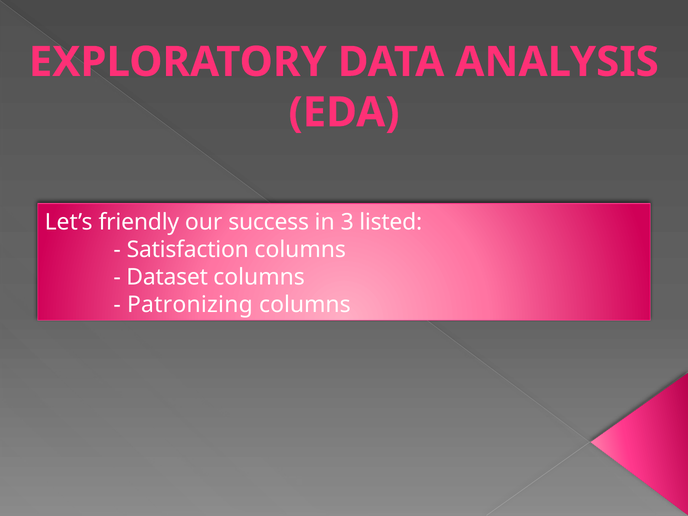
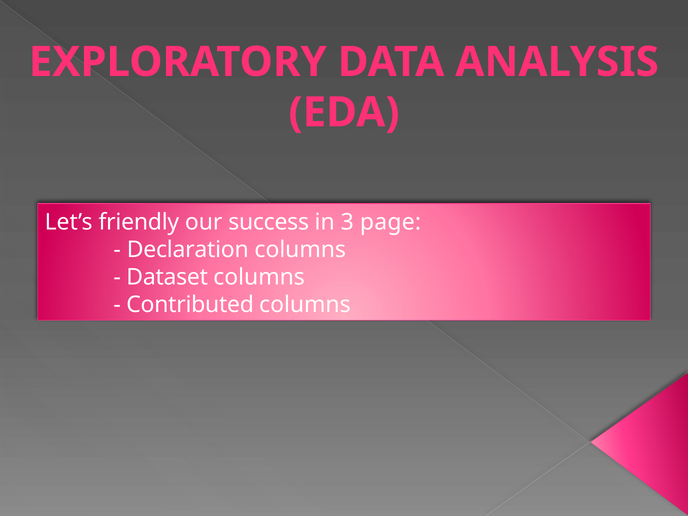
listed: listed -> page
Satisfaction: Satisfaction -> Declaration
Patronizing: Patronizing -> Contributed
